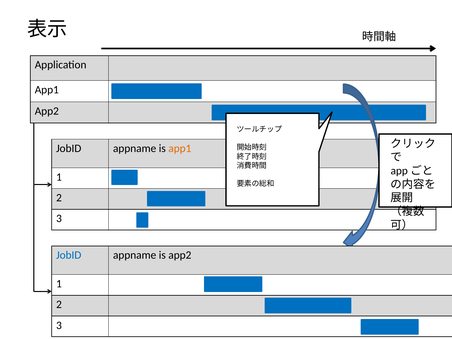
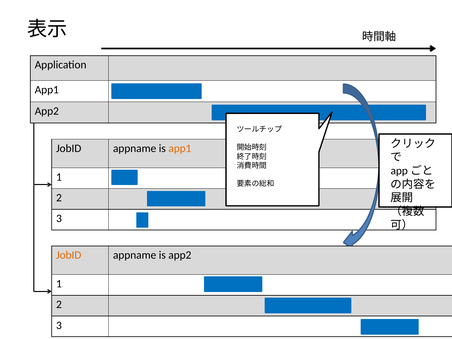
JobID at (69, 255) colour: blue -> orange
